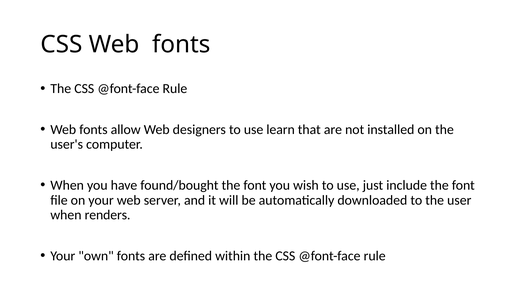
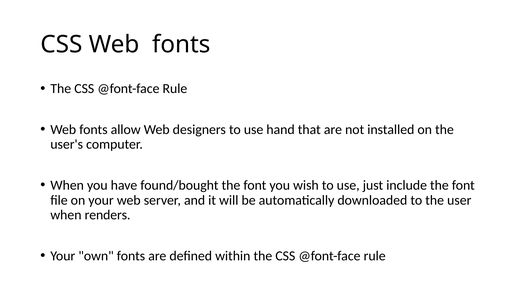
learn: learn -> hand
